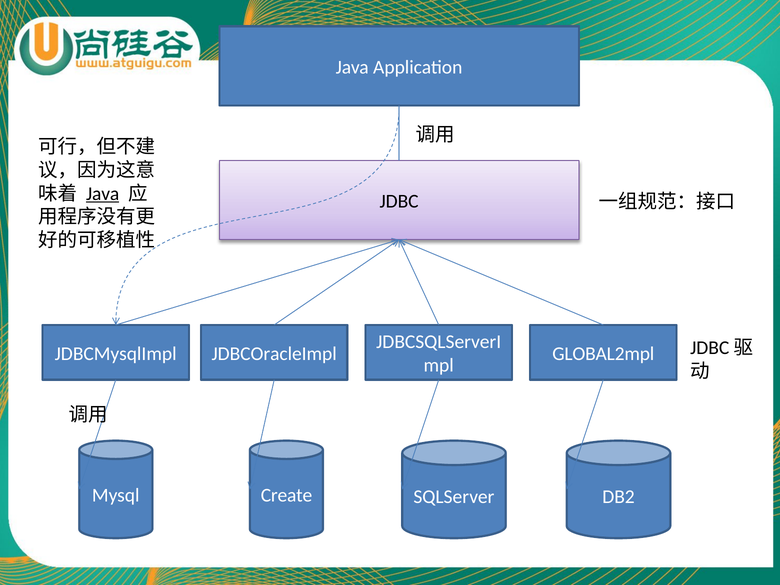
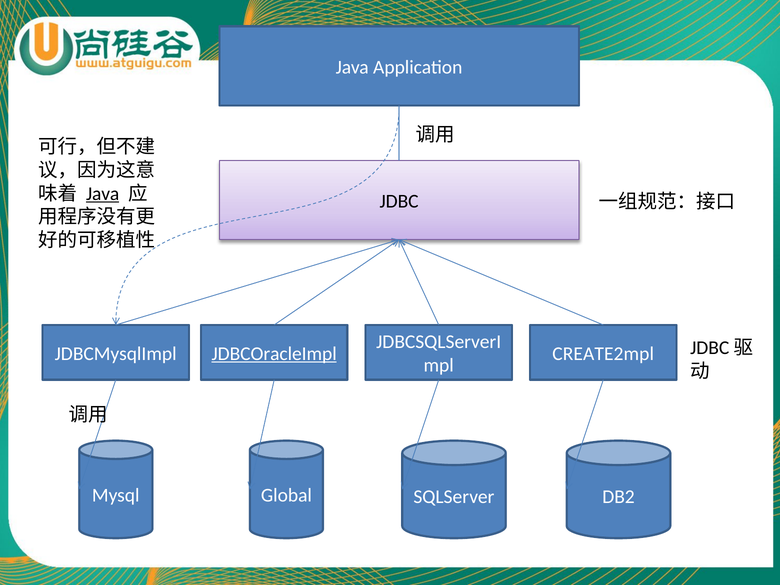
JDBCOracleImpl underline: none -> present
GLOBAL2mpl: GLOBAL2mpl -> CREATE2mpl
Create: Create -> Global
